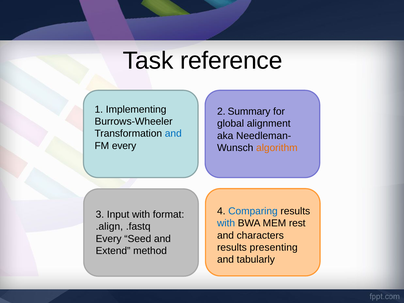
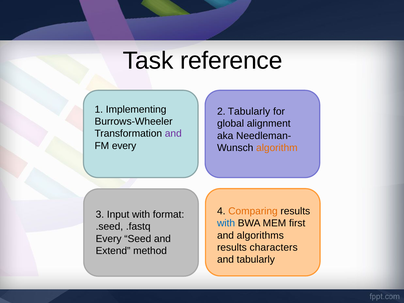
2 Summary: Summary -> Tabularly
and at (173, 134) colour: blue -> purple
Comparing colour: blue -> orange
rest: rest -> first
.align: .align -> .seed
characters: characters -> algorithms
presenting: presenting -> characters
